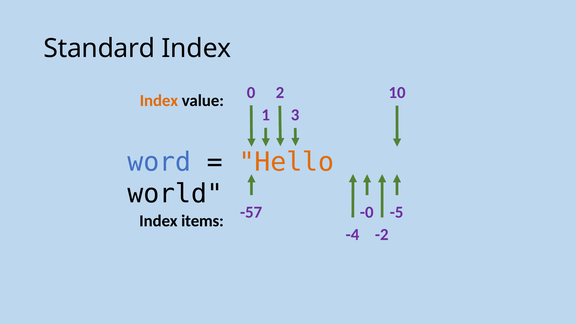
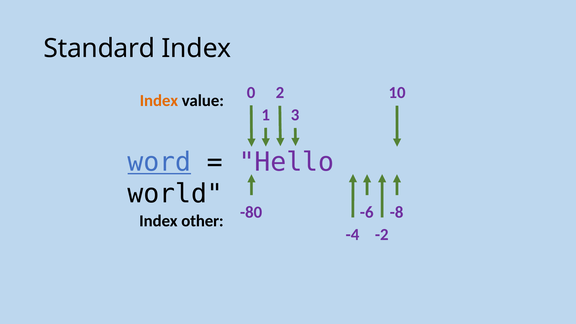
word underline: none -> present
Hello colour: orange -> purple
-57: -57 -> -80
-0: -0 -> -6
-5: -5 -> -8
items: items -> other
